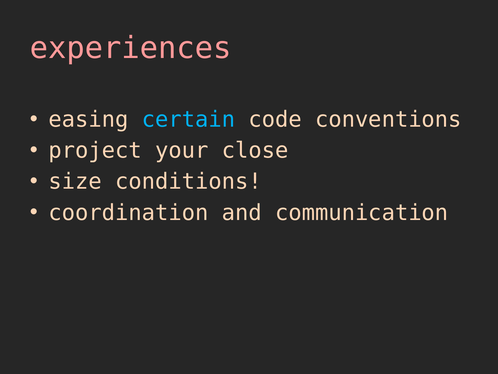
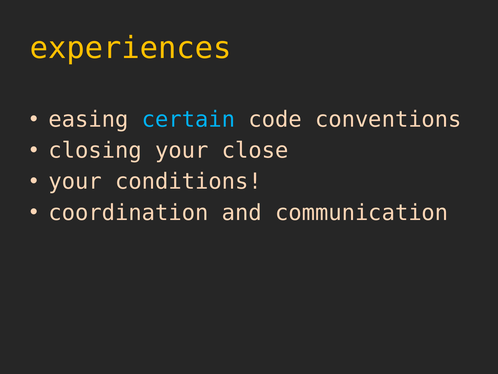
experiences colour: pink -> yellow
project: project -> closing
size at (75, 181): size -> your
